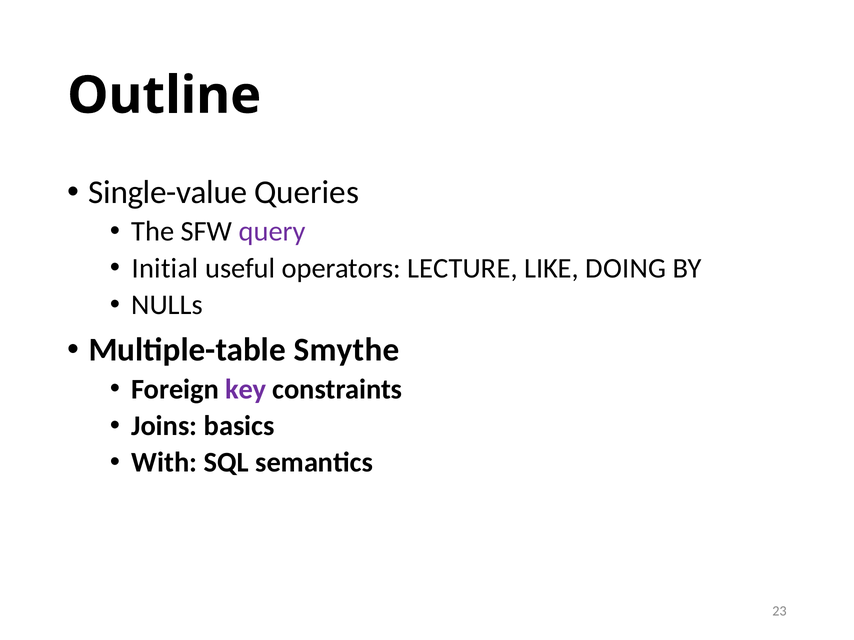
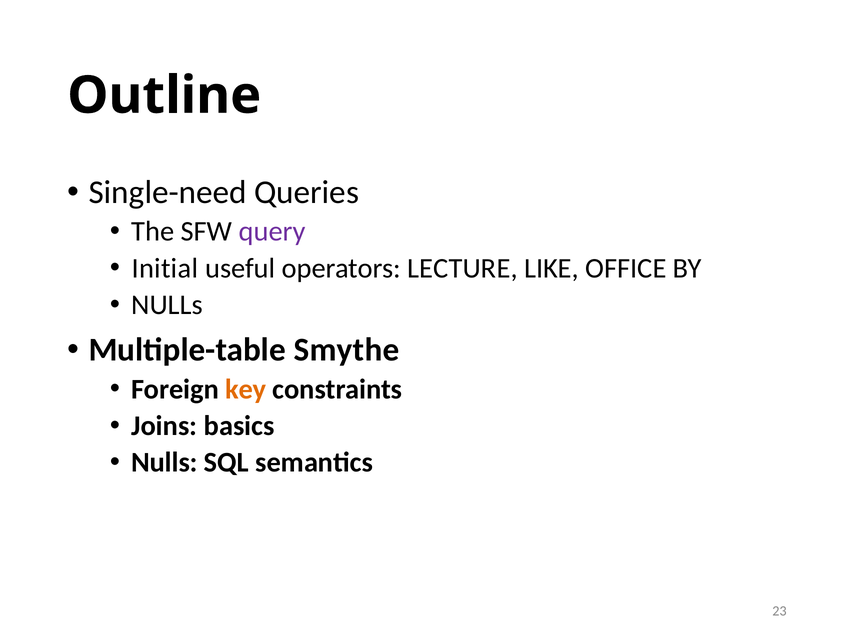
Single-value: Single-value -> Single-need
DOING: DOING -> OFFICE
key colour: purple -> orange
With at (164, 463): With -> Nulls
